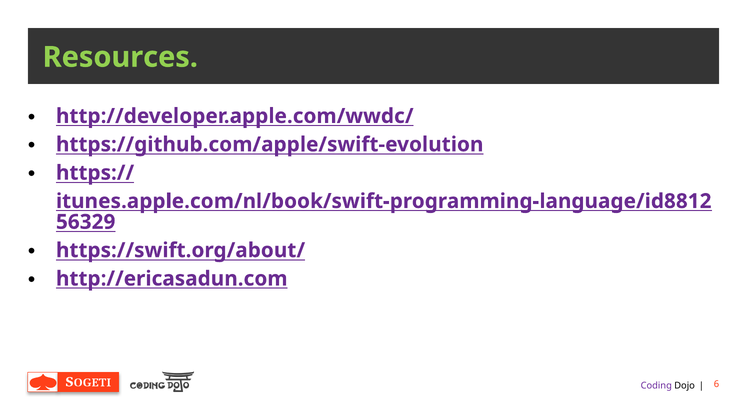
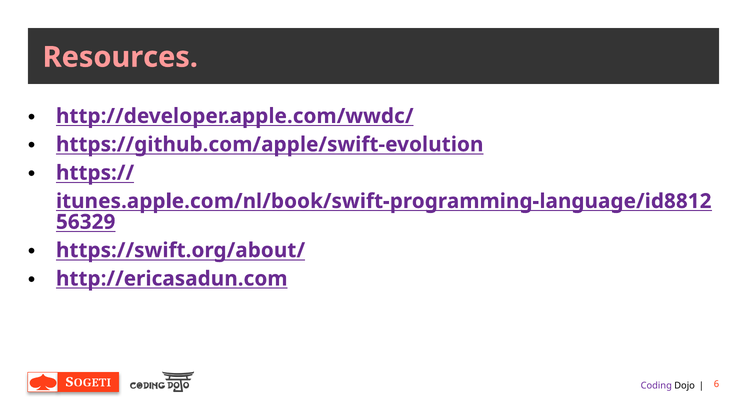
Resources colour: light green -> pink
